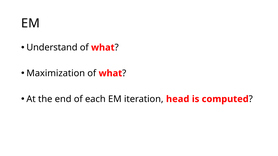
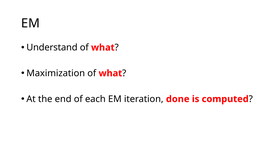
head: head -> done
